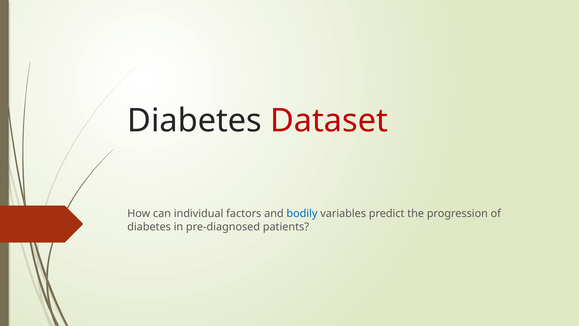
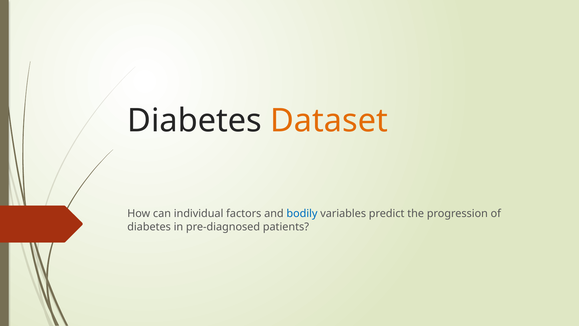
Dataset colour: red -> orange
